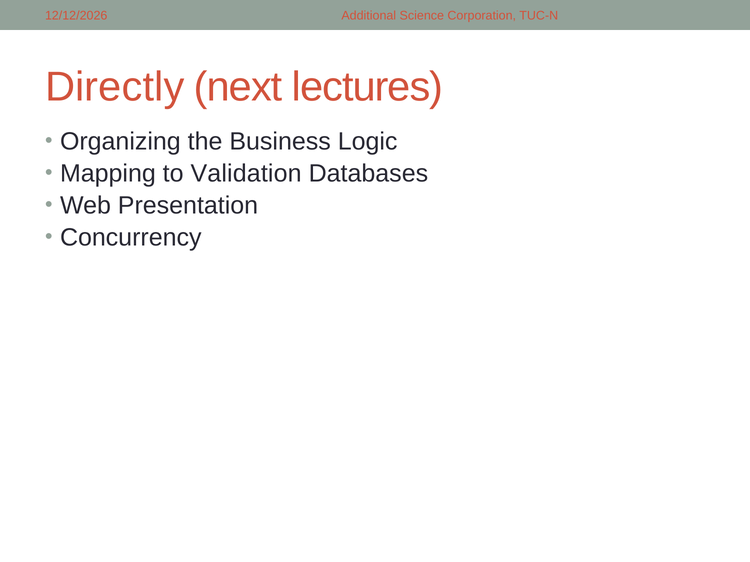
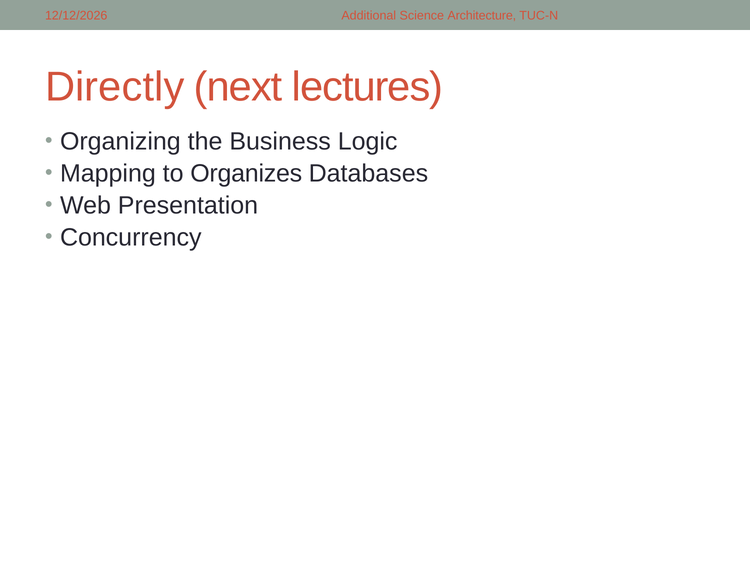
Corporation: Corporation -> Architecture
Validation: Validation -> Organizes
